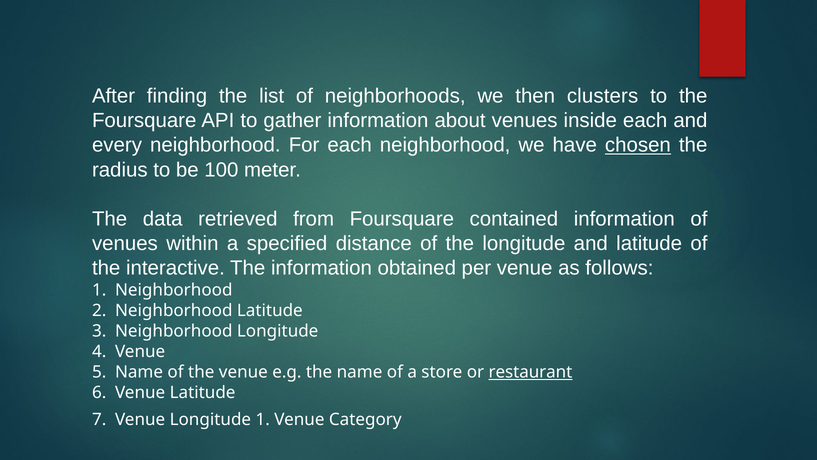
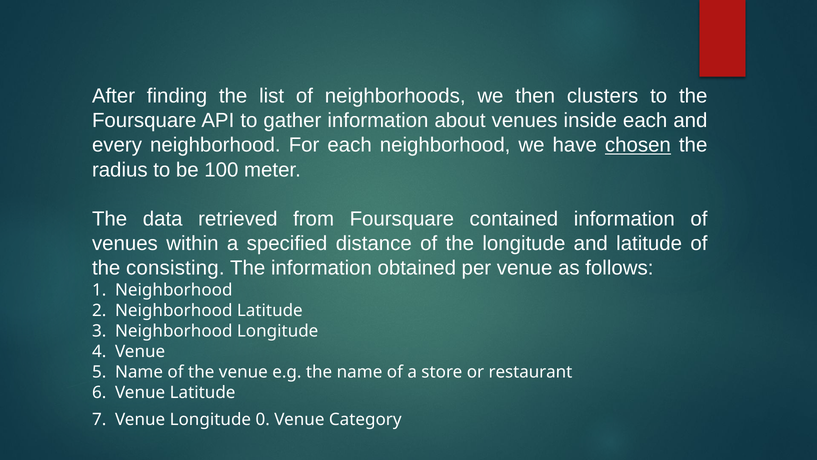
interactive: interactive -> consisting
restaurant underline: present -> none
Longitude 1: 1 -> 0
